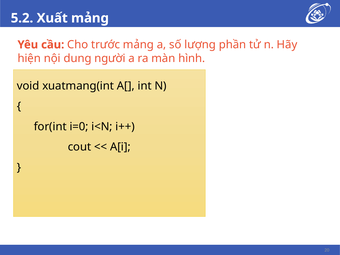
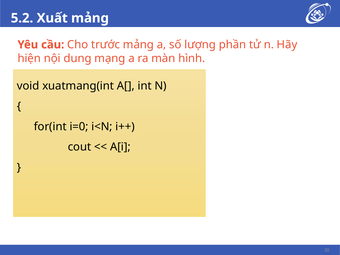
người: người -> mạng
